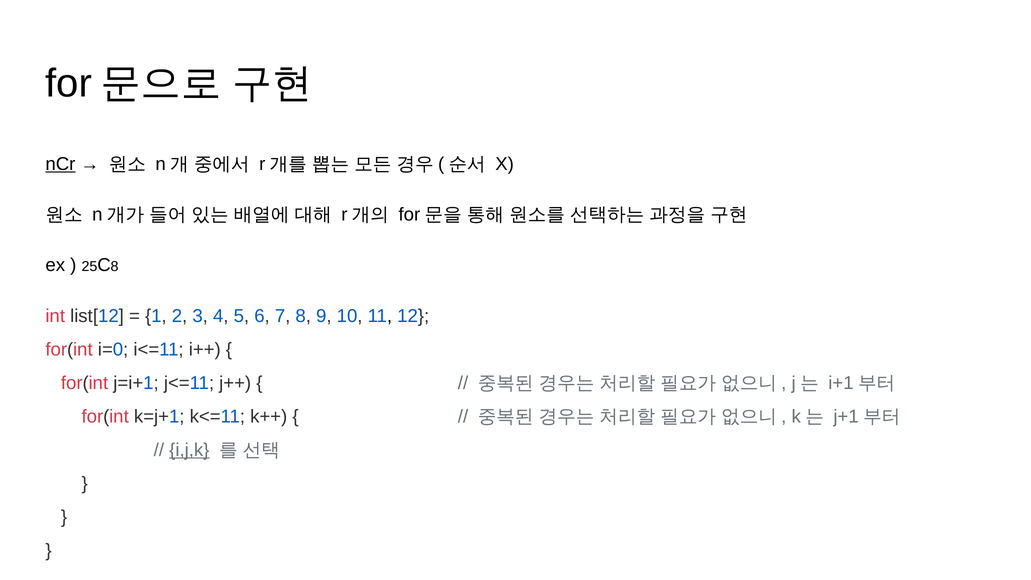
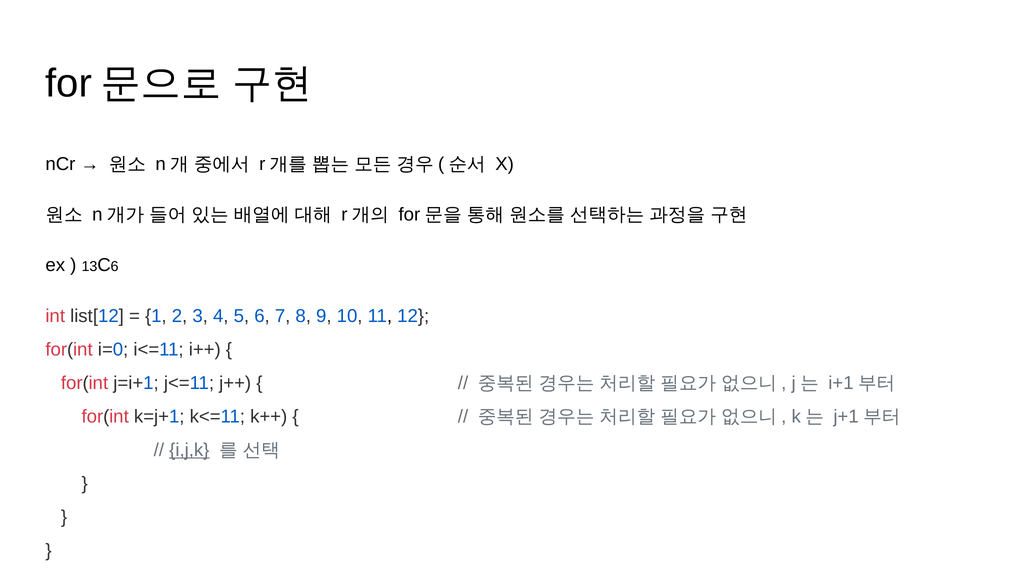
nCr underline: present -> none
25: 25 -> 13
8 at (115, 267): 8 -> 6
